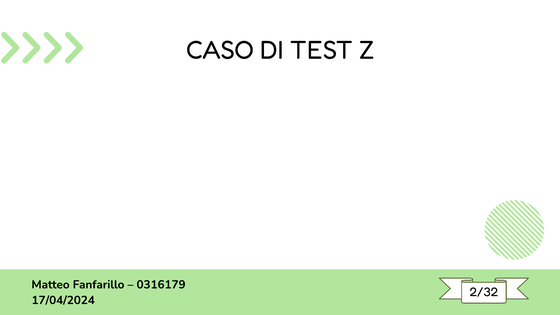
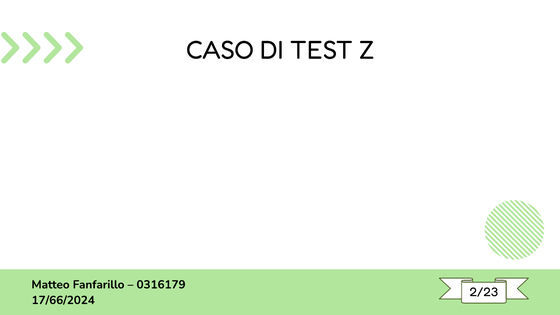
2/32: 2/32 -> 2/23
17/04/2024: 17/04/2024 -> 17/66/2024
